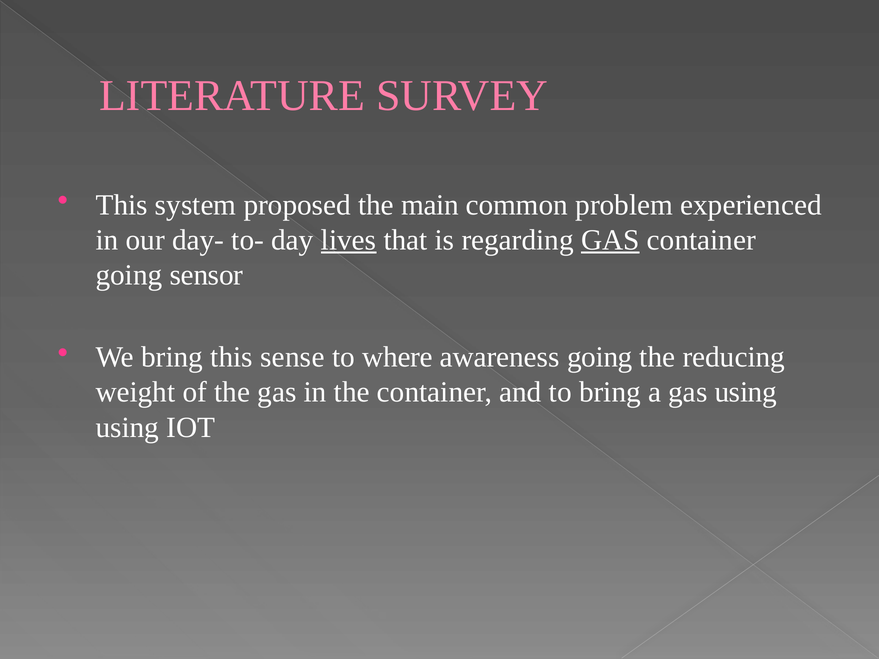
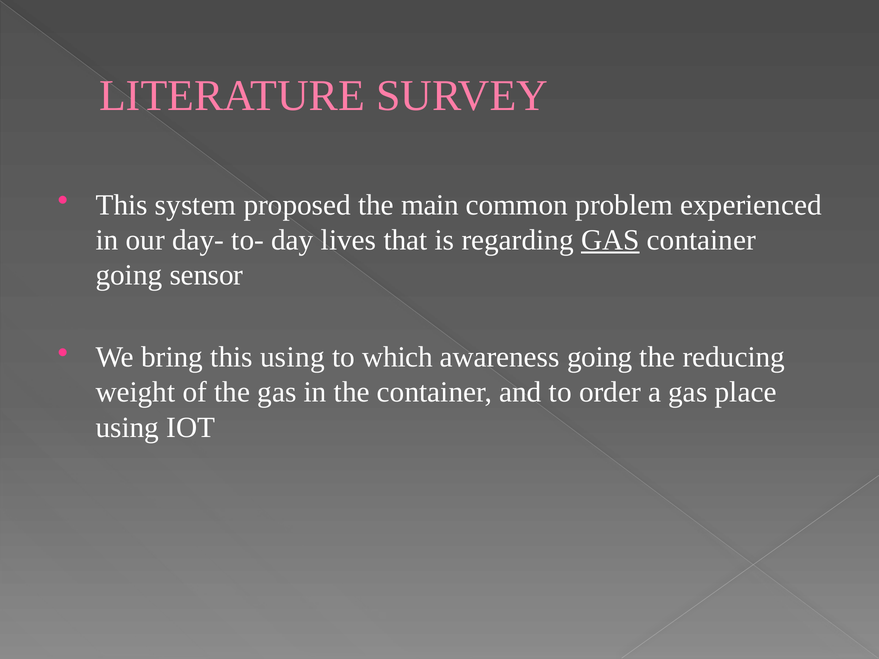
lives underline: present -> none
this sense: sense -> using
where: where -> which
to bring: bring -> order
gas using: using -> place
